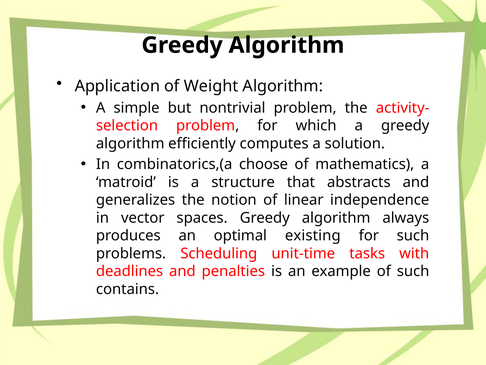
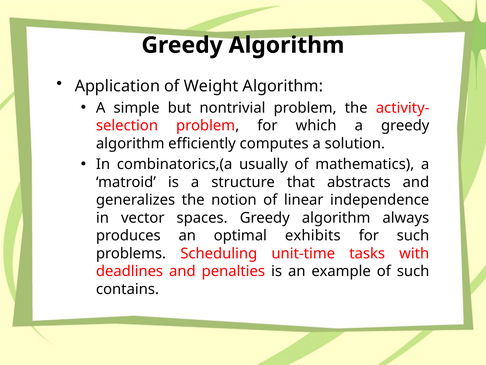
choose: choose -> usually
existing: existing -> exhibits
